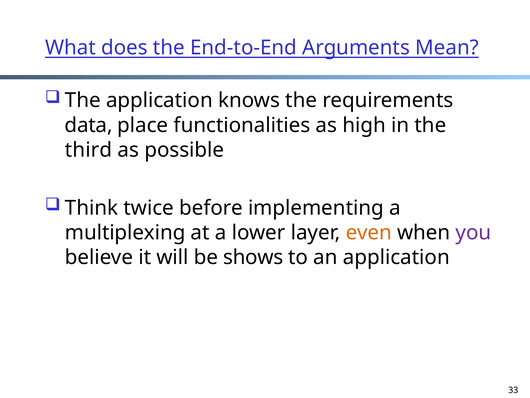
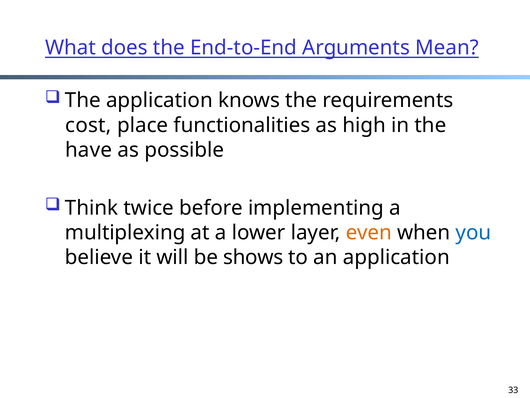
data: data -> cost
third: third -> have
you colour: purple -> blue
